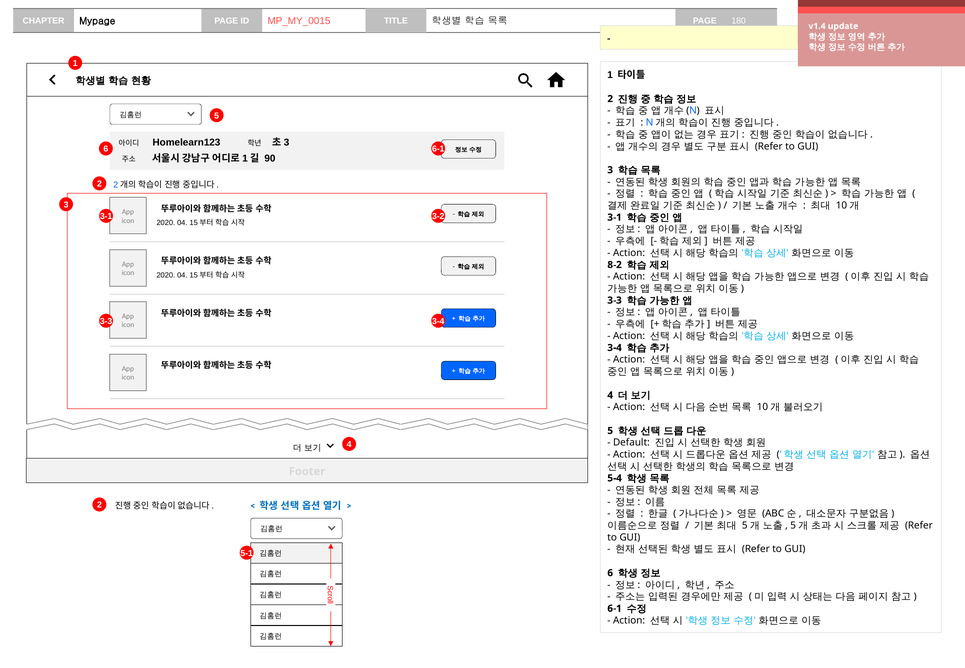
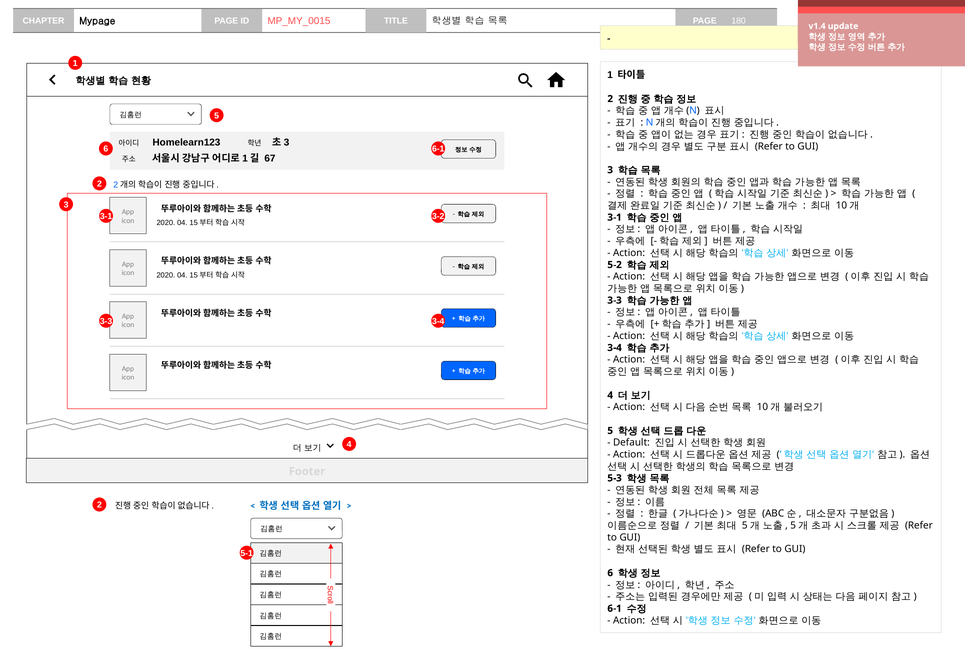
90: 90 -> 67
8-2: 8-2 -> 5-2
5-4: 5-4 -> 5-3
